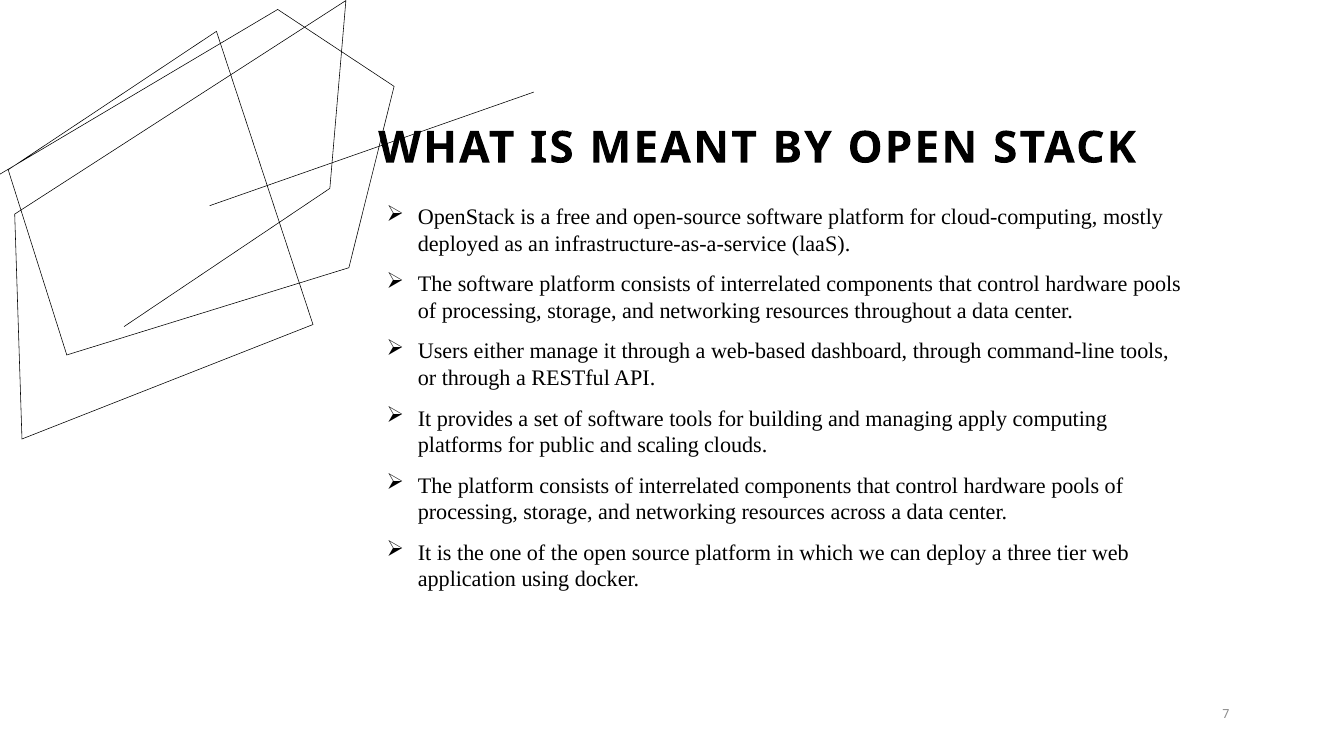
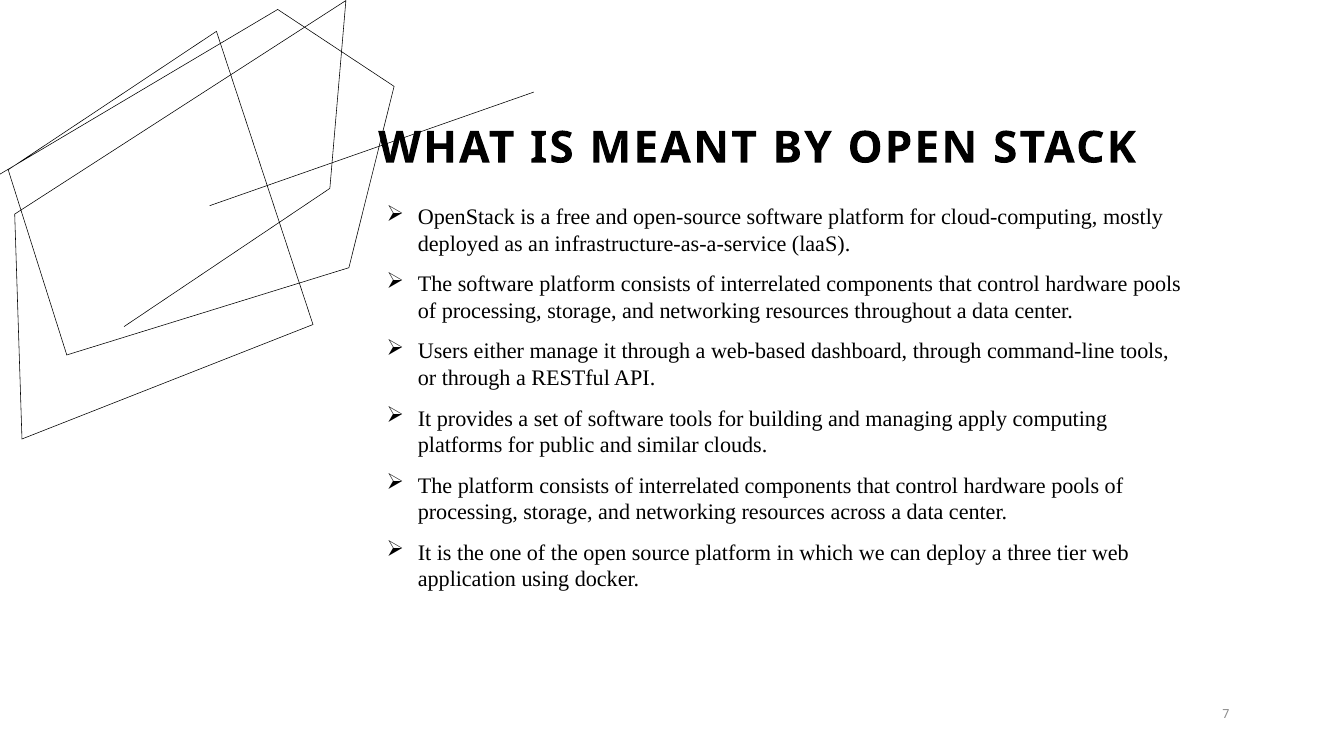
scaling: scaling -> similar
